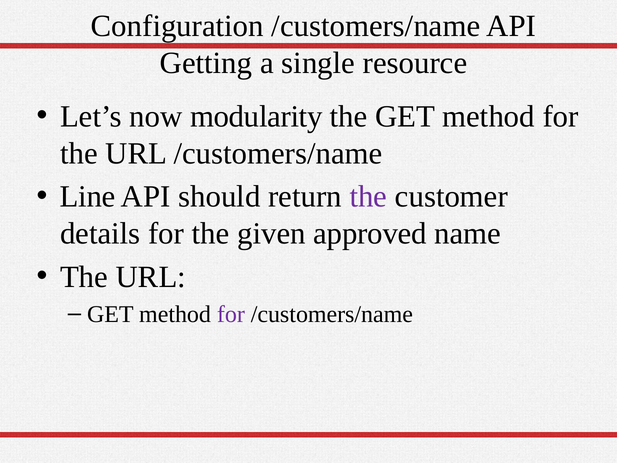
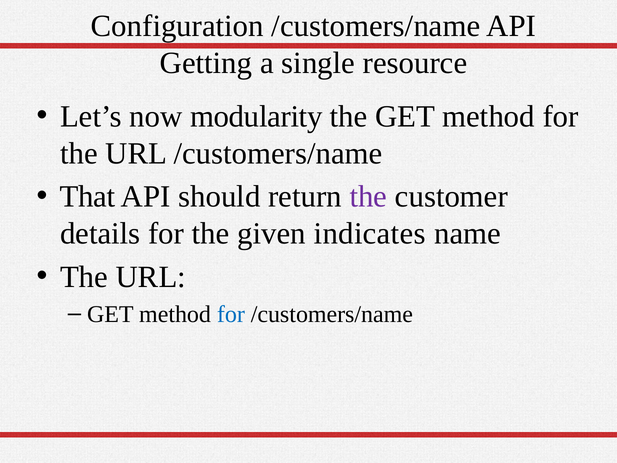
Line: Line -> That
approved: approved -> indicates
for at (231, 314) colour: purple -> blue
